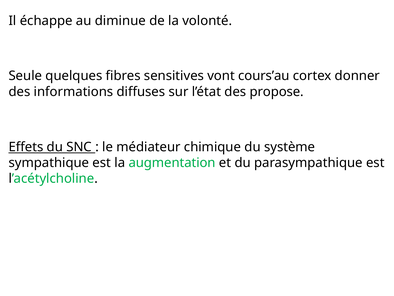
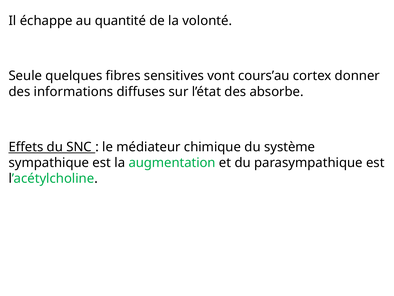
diminue: diminue -> quantité
propose: propose -> absorbe
